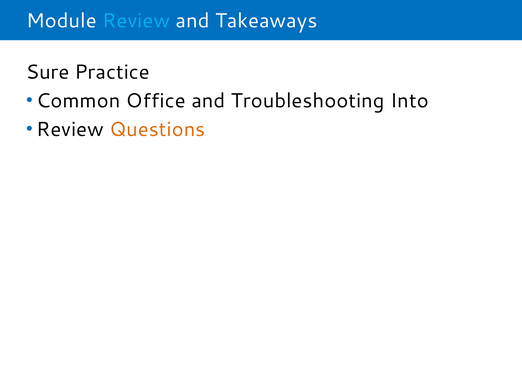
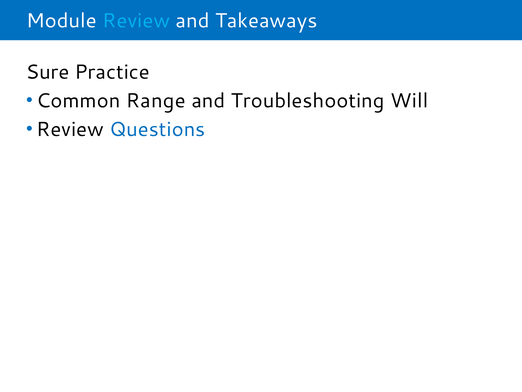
Office: Office -> Range
Into: Into -> Will
Questions colour: orange -> blue
